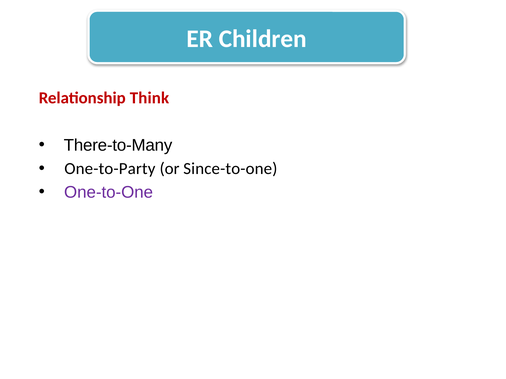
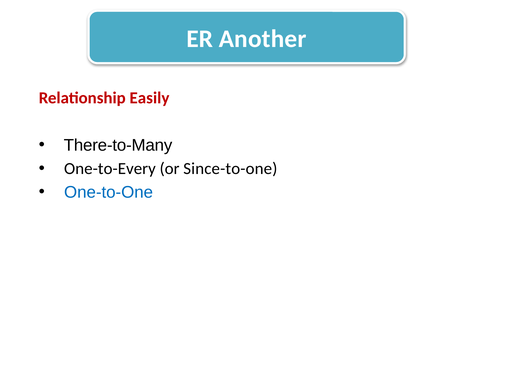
Children: Children -> Another
Think: Think -> Easily
One-to-Party: One-to-Party -> One-to-Every
One-to-One colour: purple -> blue
